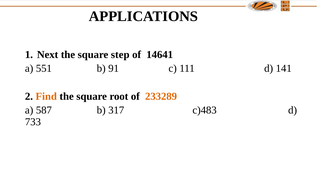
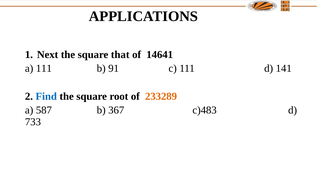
step: step -> that
a 551: 551 -> 111
Find colour: orange -> blue
317: 317 -> 367
